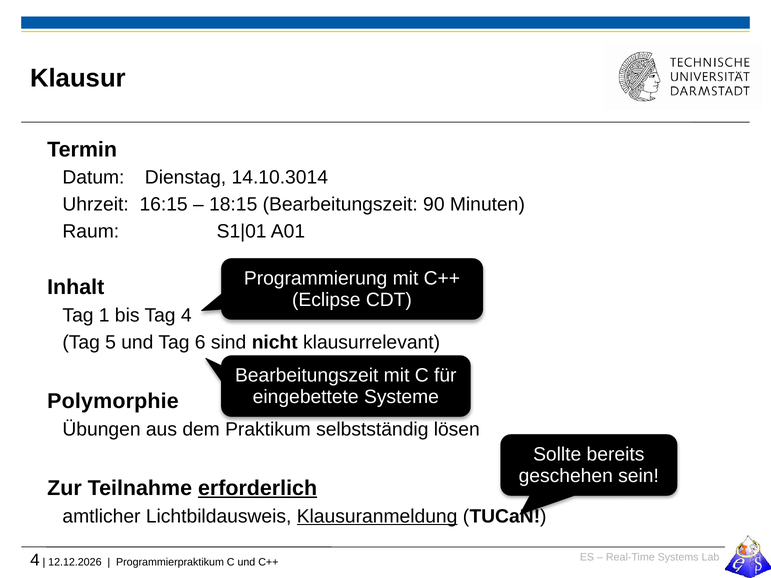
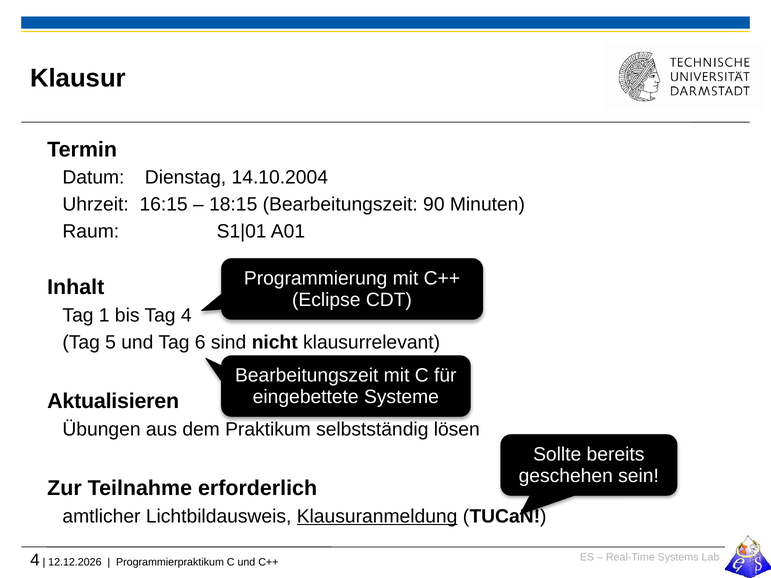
14.10.3014: 14.10.3014 -> 14.10.2004
Polymorphie: Polymorphie -> Aktualisieren
erforderlich underline: present -> none
